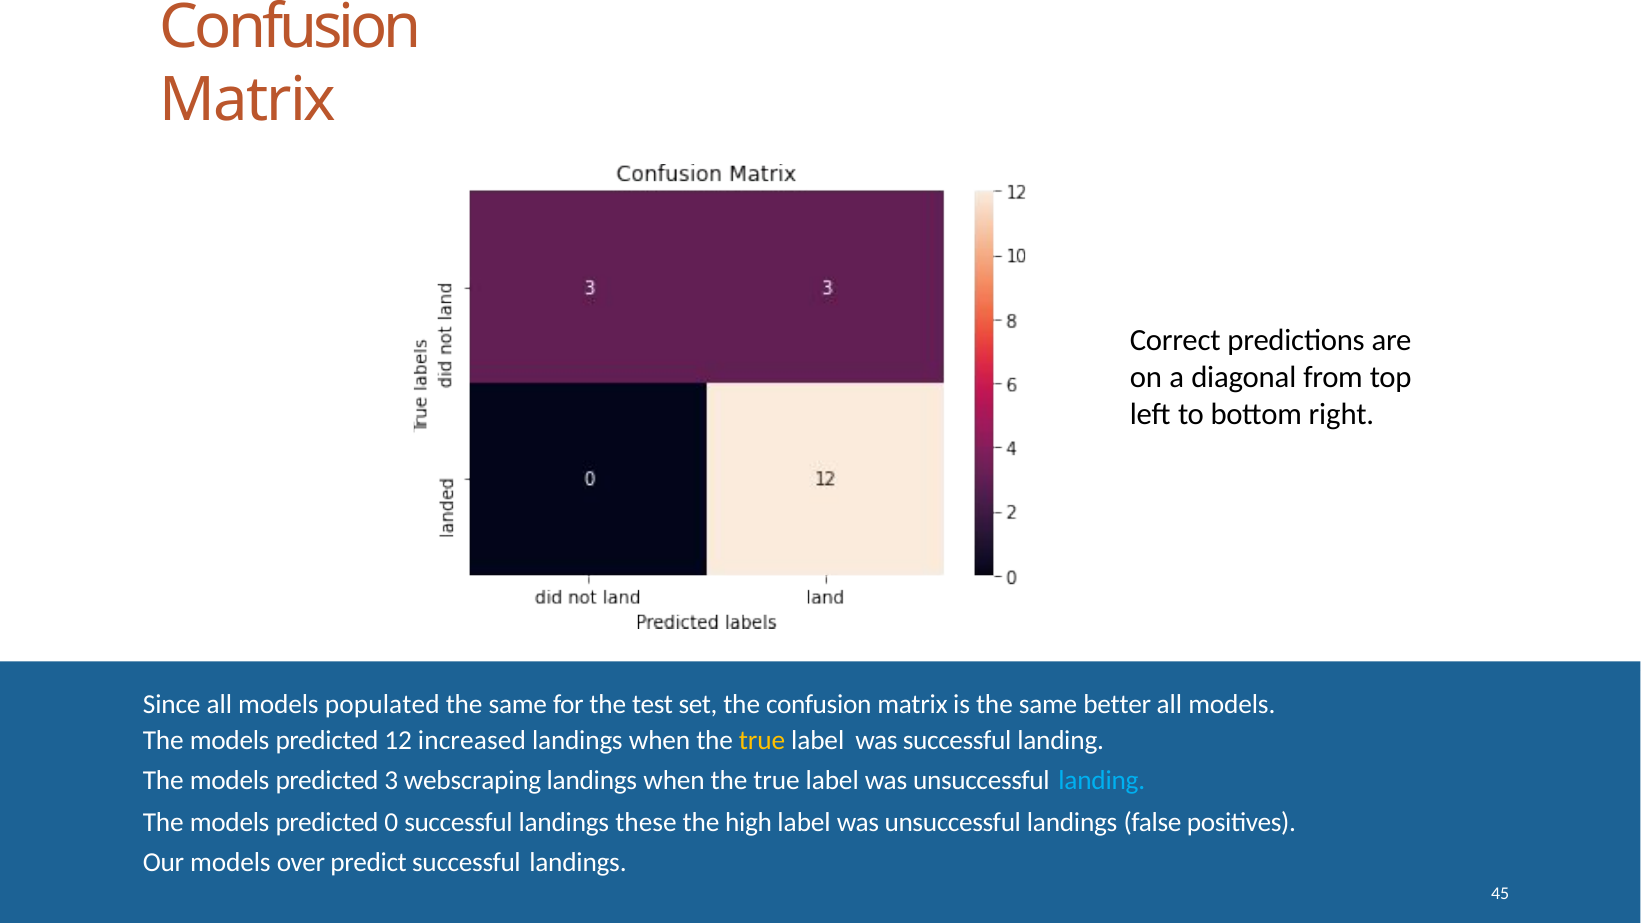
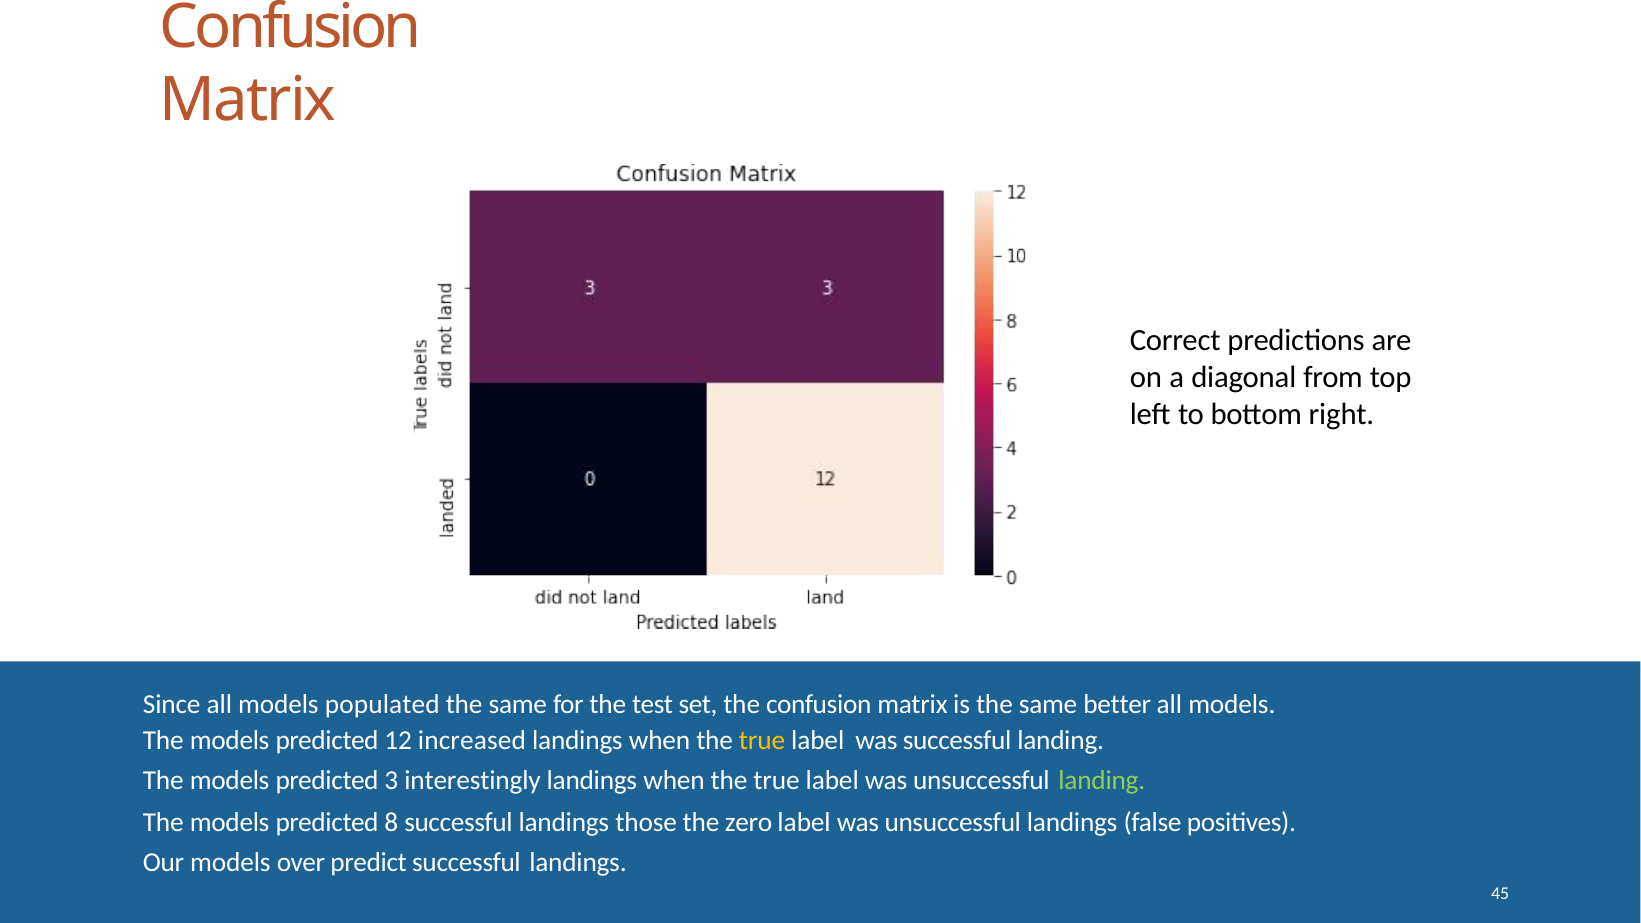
webscraping: webscraping -> interestingly
landing at (1102, 781) colour: light blue -> light green
0: 0 -> 8
these: these -> those
high: high -> zero
